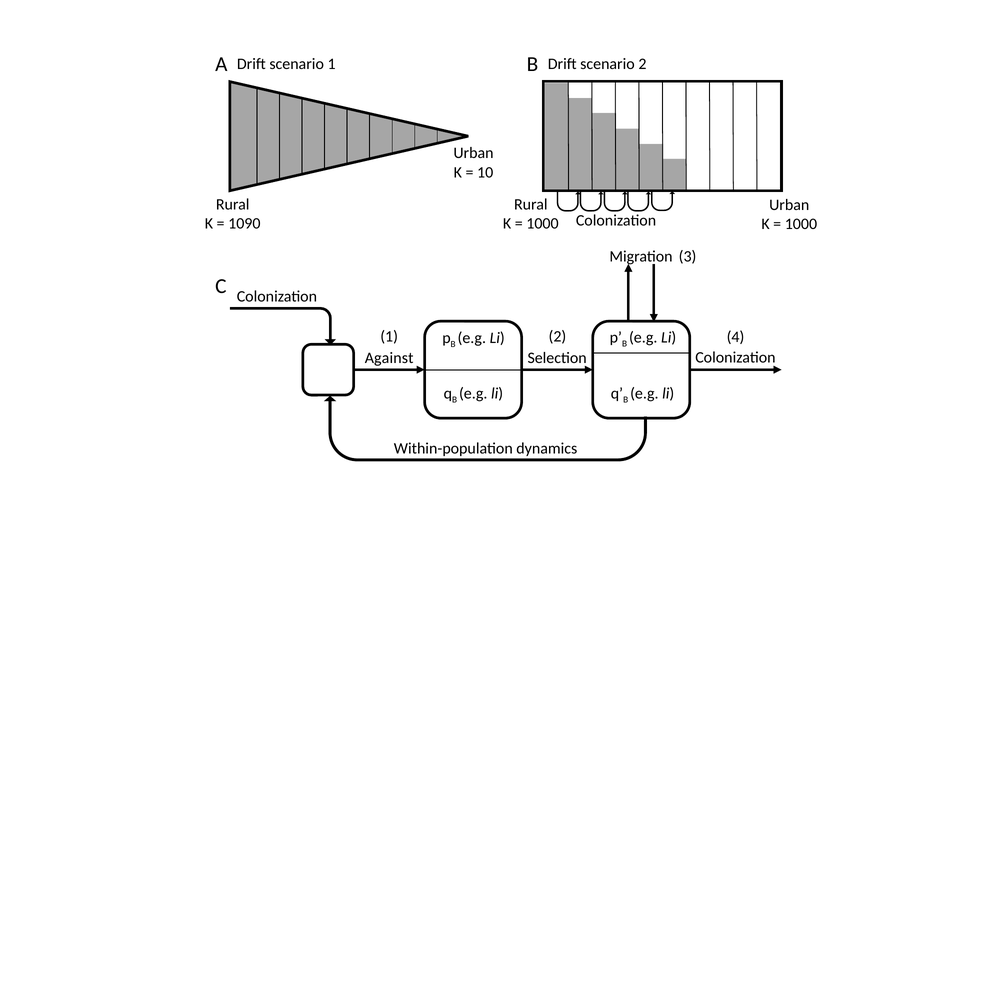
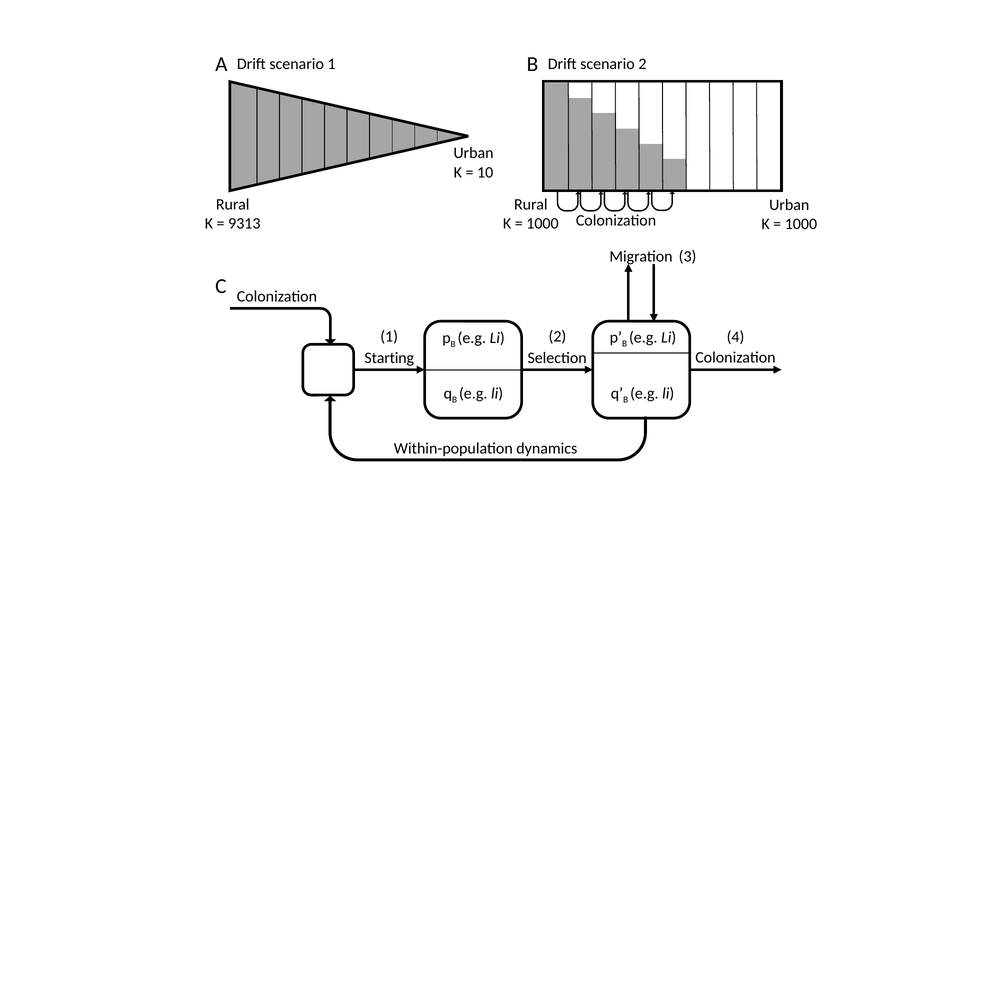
1090: 1090 -> 9313
Against: Against -> Starting
